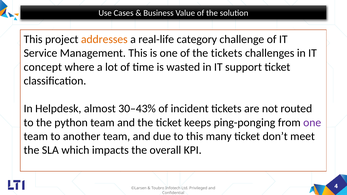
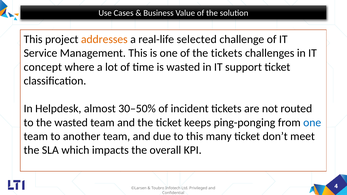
category: category -> selected
30–43%: 30–43% -> 30–50%
the python: python -> wasted
one at (312, 123) colour: purple -> blue
